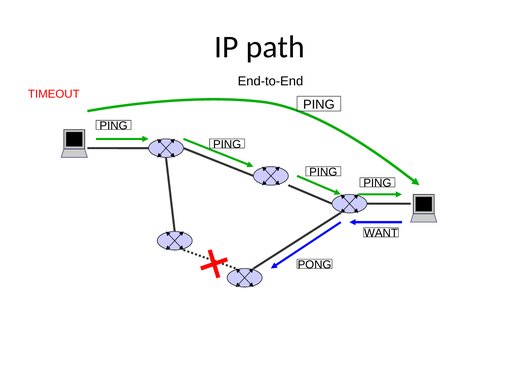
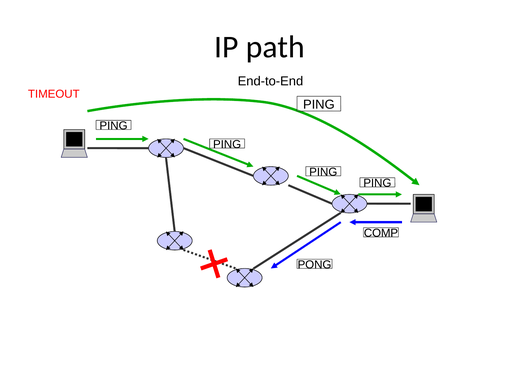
WANT: WANT -> COMP
